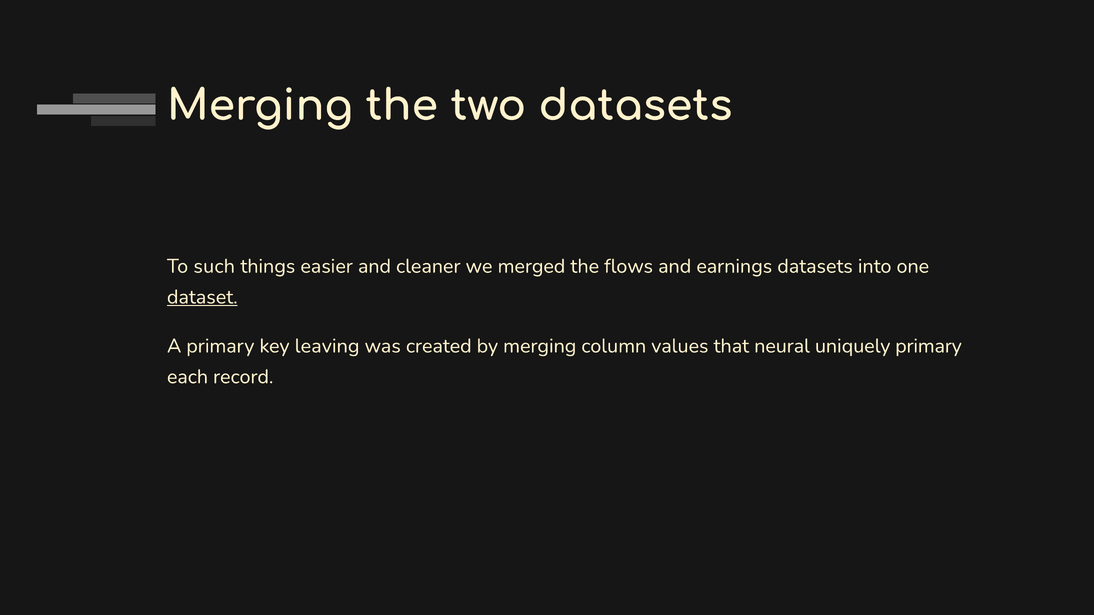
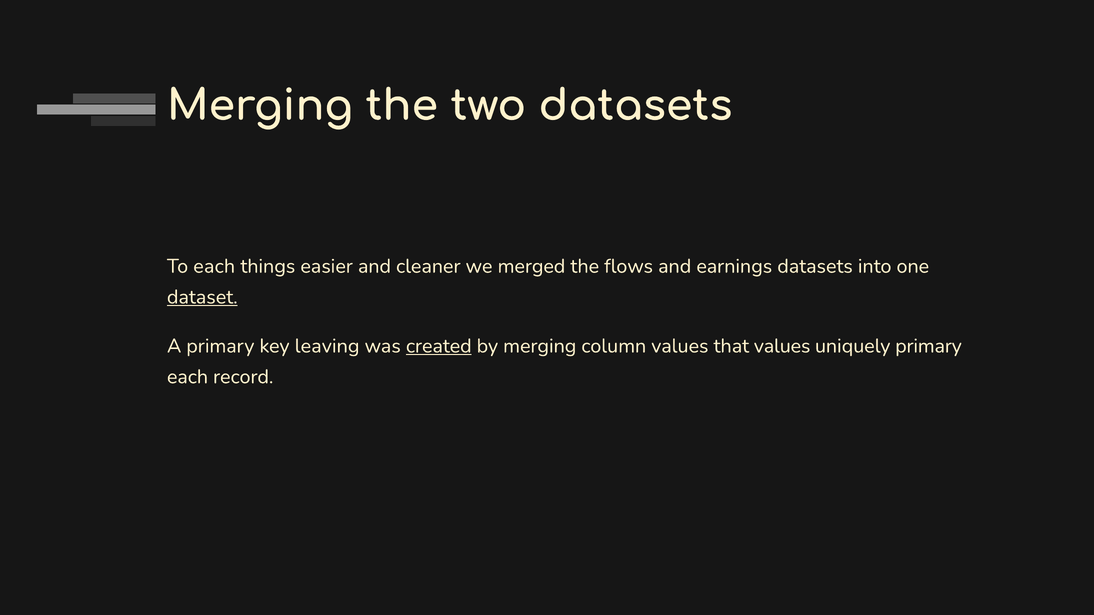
To such: such -> each
created underline: none -> present
that neural: neural -> values
